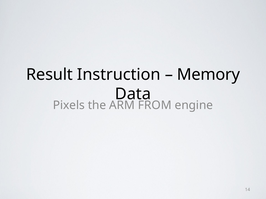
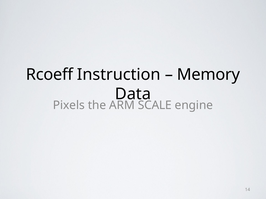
Result: Result -> Rcoeff
FROM: FROM -> SCALE
